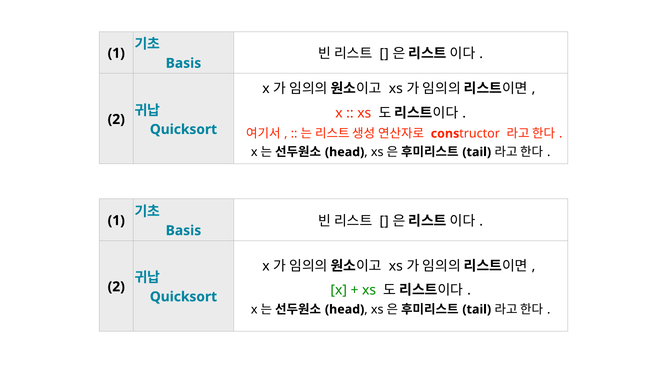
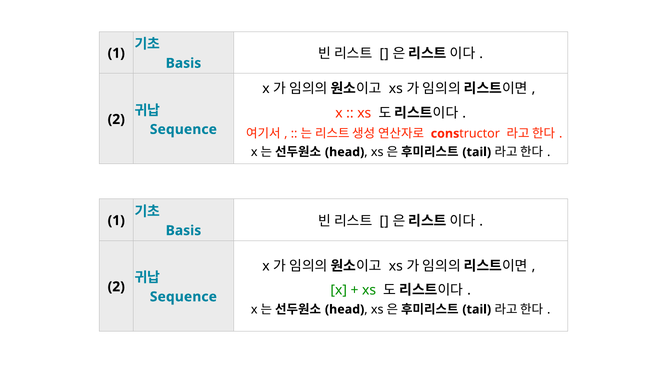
Quicksort at (183, 129): Quicksort -> Sequence
Quicksort at (183, 297): Quicksort -> Sequence
